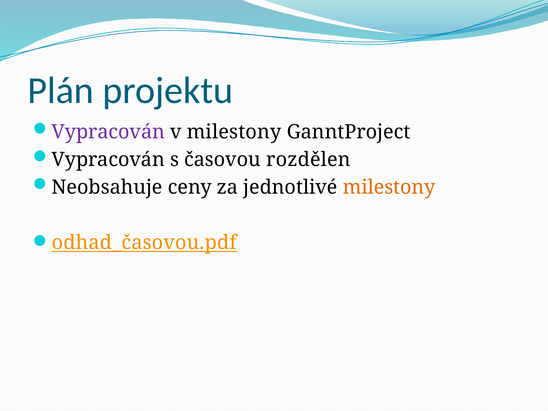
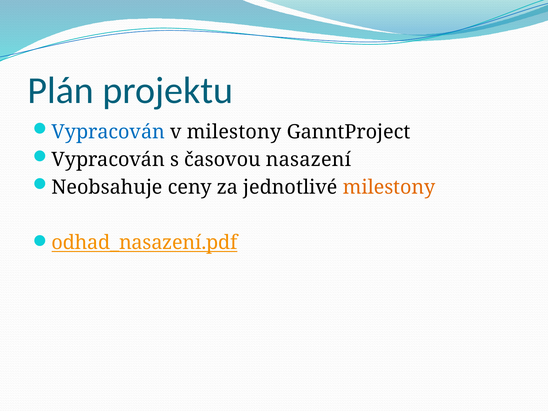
Vypracován at (108, 132) colour: purple -> blue
rozdělen: rozdělen -> nasazení
odhad_časovou.pdf: odhad_časovou.pdf -> odhad_nasazení.pdf
